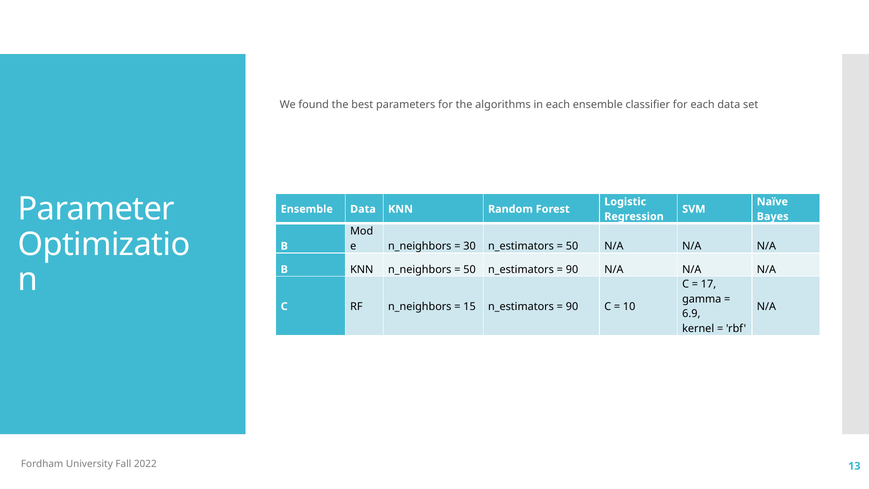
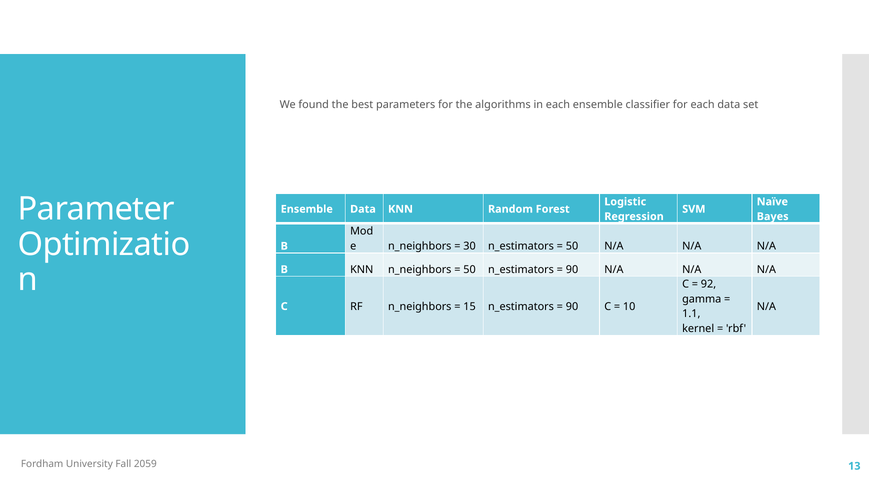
17: 17 -> 92
6.9: 6.9 -> 1.1
2022: 2022 -> 2059
